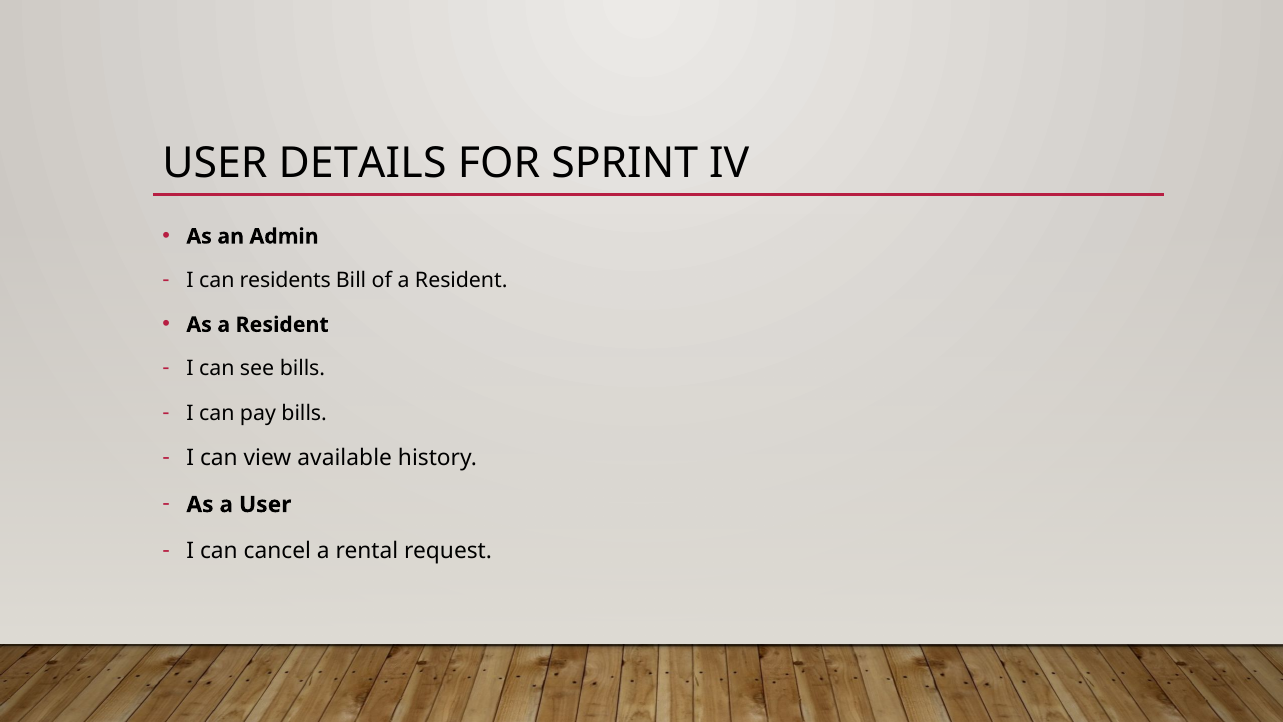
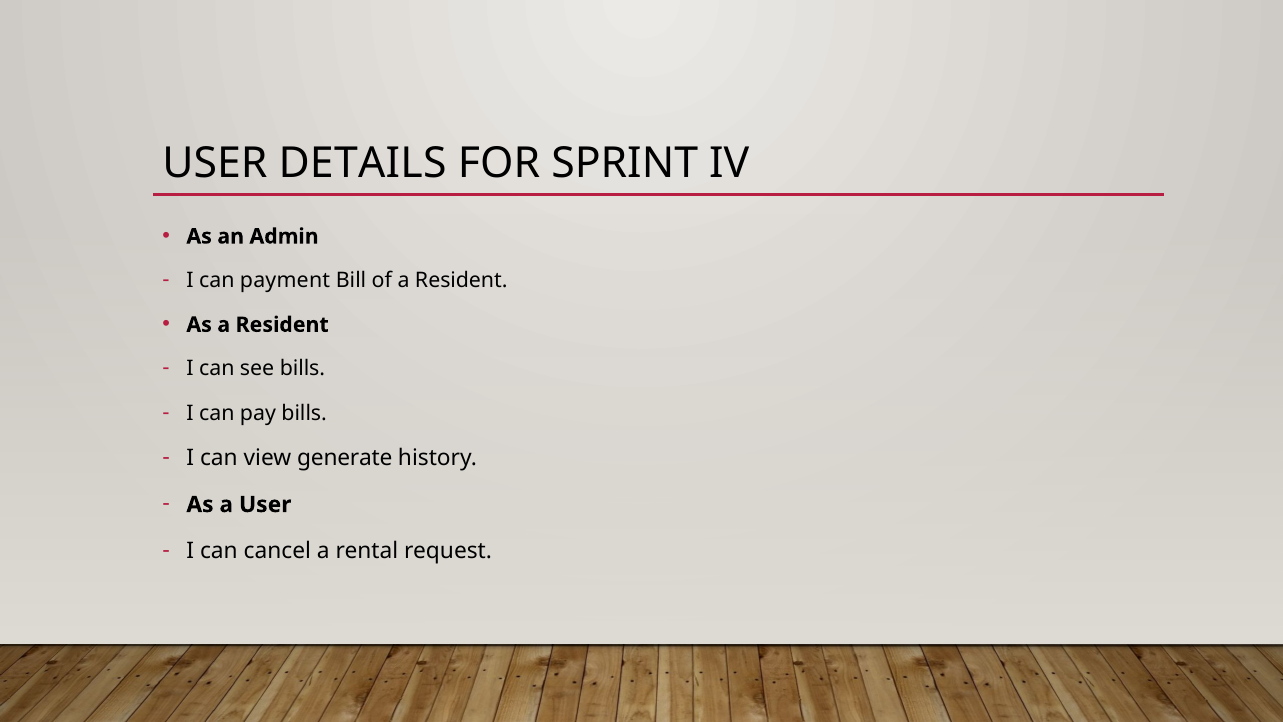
residents: residents -> payment
available: available -> generate
